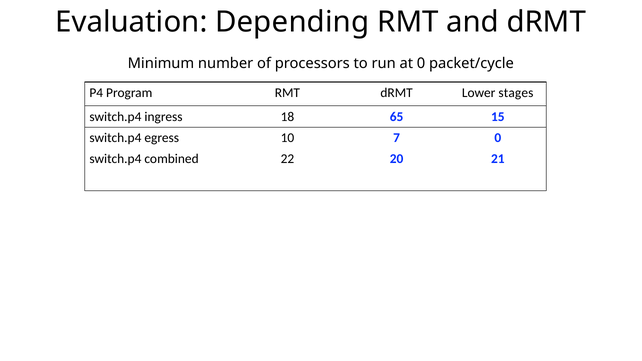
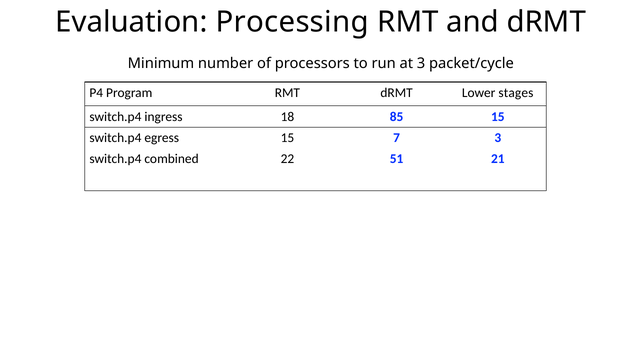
Depending: Depending -> Processing
at 0: 0 -> 3
65: 65 -> 85
egress 10: 10 -> 15
7 0: 0 -> 3
20: 20 -> 51
